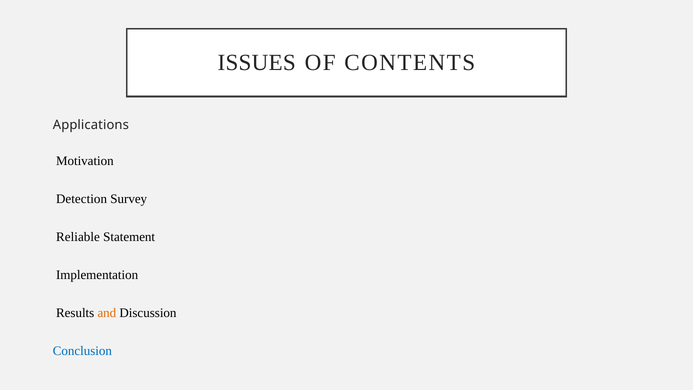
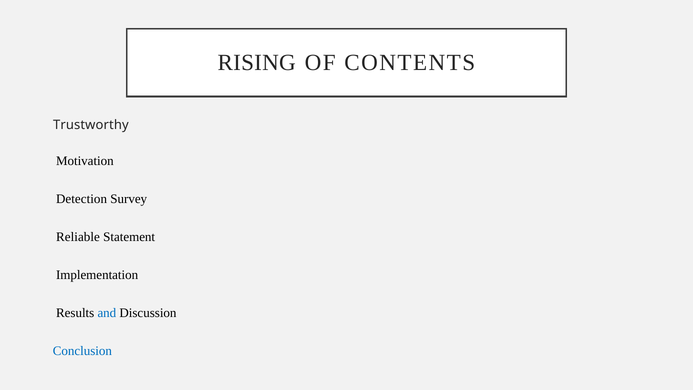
ISSUES: ISSUES -> RISING
Applications: Applications -> Trustworthy
and colour: orange -> blue
